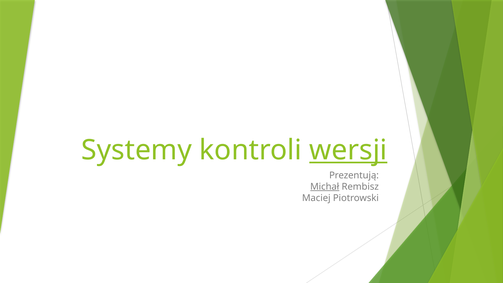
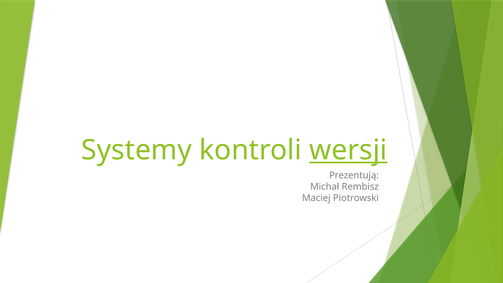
Michał underline: present -> none
